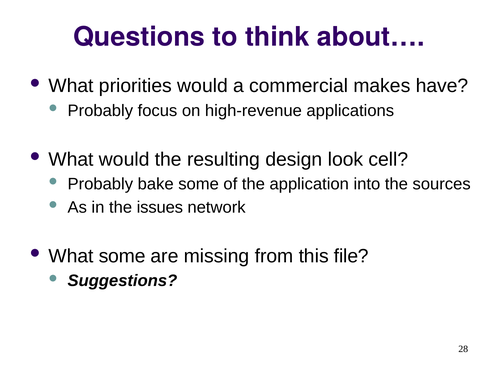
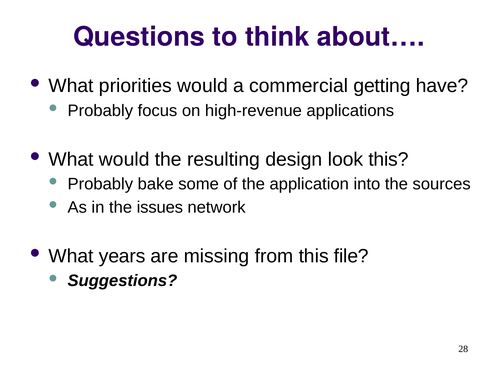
makes: makes -> getting
look cell: cell -> this
What some: some -> years
